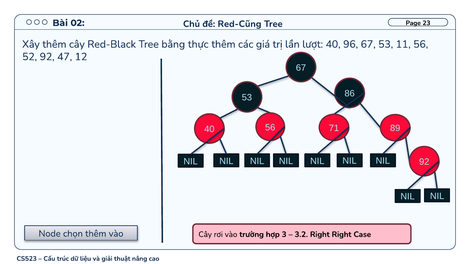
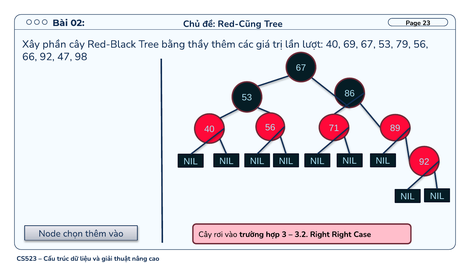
Xây thêm: thêm -> phần
thực: thực -> thầy
96: 96 -> 69
11: 11 -> 79
52: 52 -> 66
12: 12 -> 98
